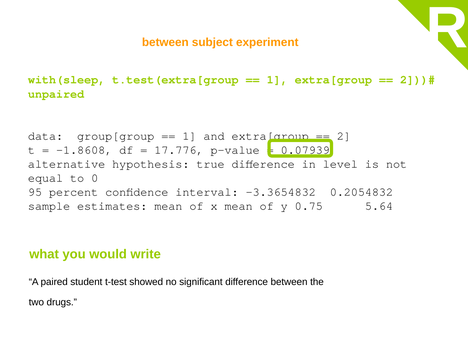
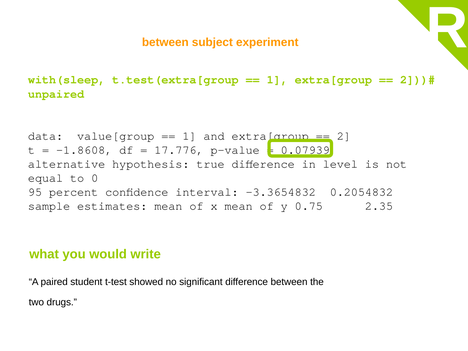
group[group: group[group -> value[group
5.64: 5.64 -> 2.35
